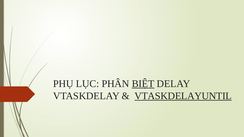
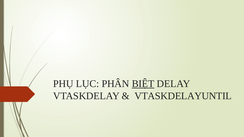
VTASKDELAYUNTIL underline: present -> none
